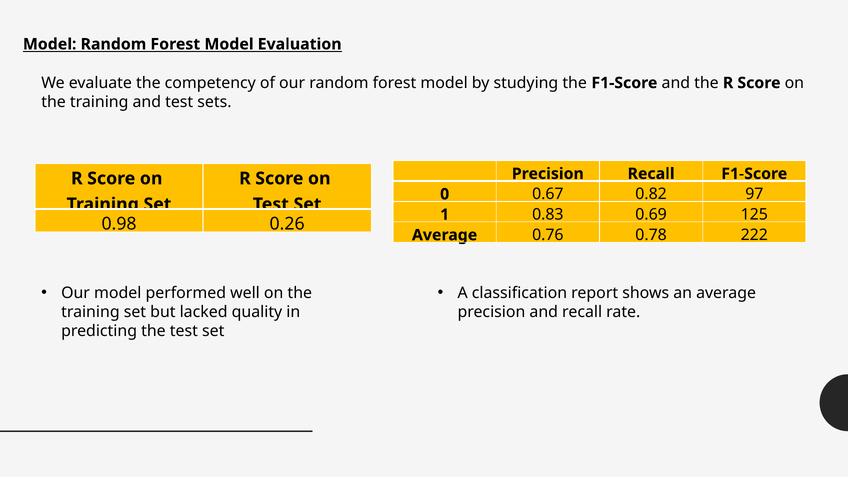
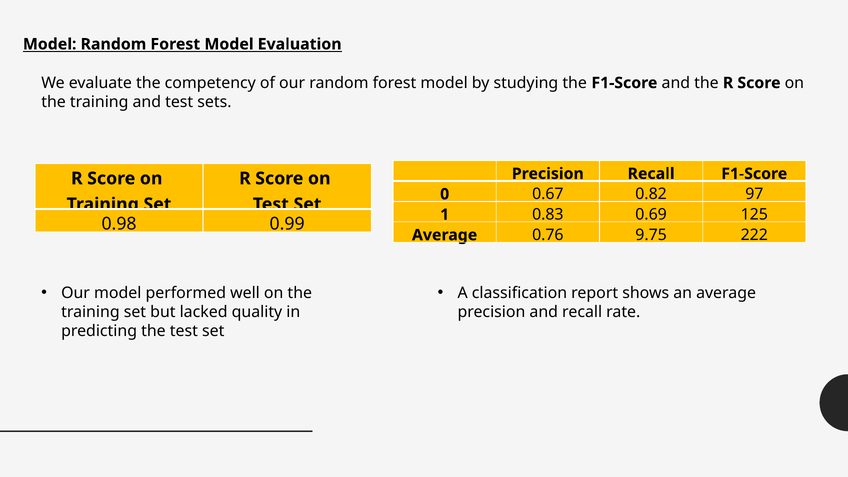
0.26: 0.26 -> 0.99
0.78: 0.78 -> 9.75
